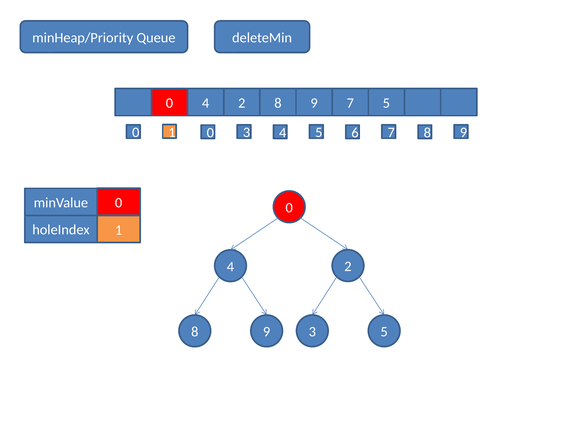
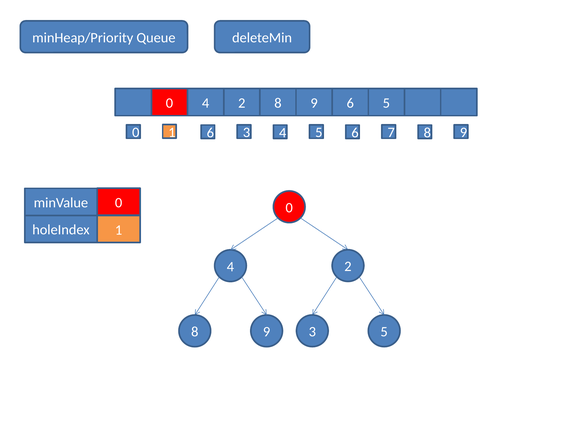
9 7: 7 -> 6
1 0: 0 -> 6
